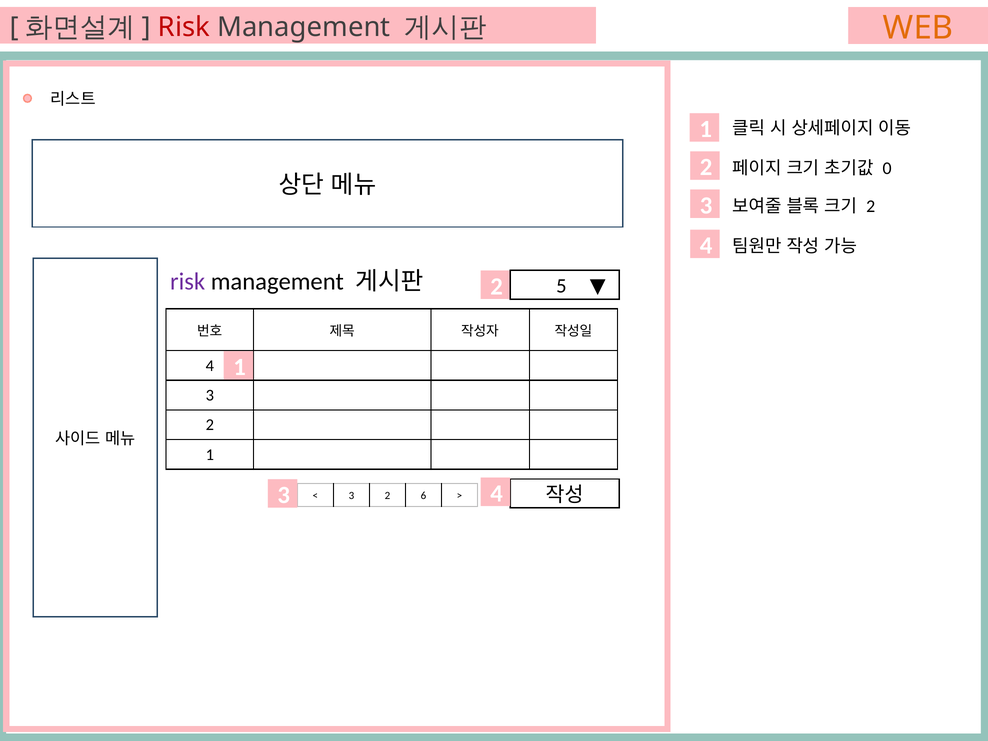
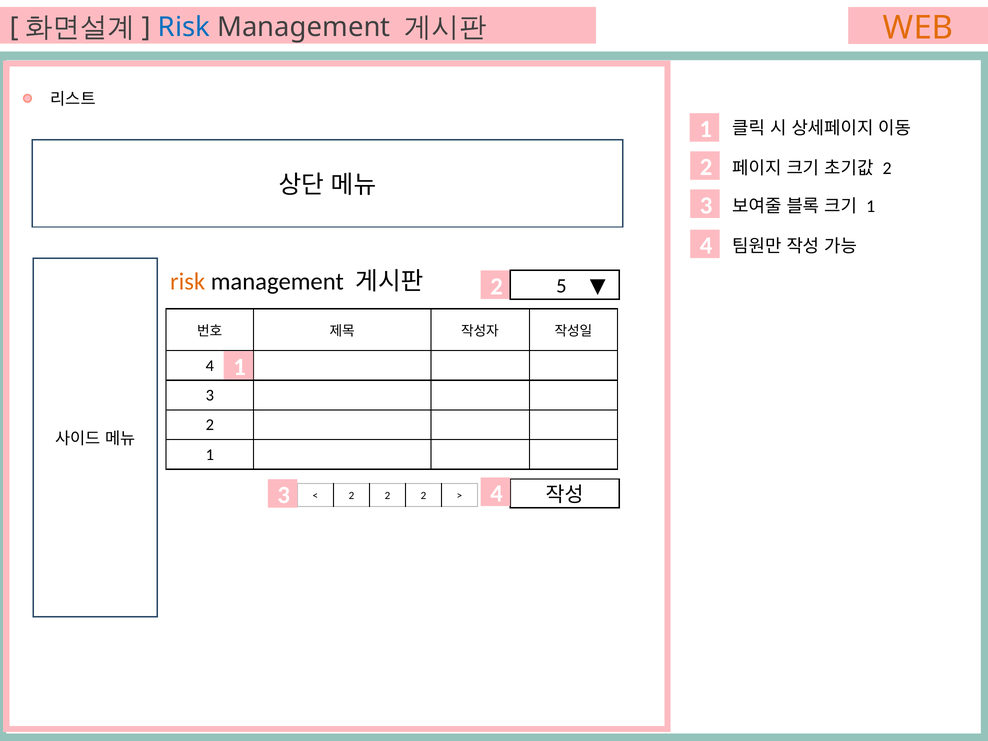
Risk at (184, 27) colour: red -> blue
0 at (887, 168): 0 -> 2
2 at (871, 206): 2 -> 1
risk at (188, 281) colour: purple -> orange
3 at (351, 495): 3 -> 2
6 at (423, 495): 6 -> 2
